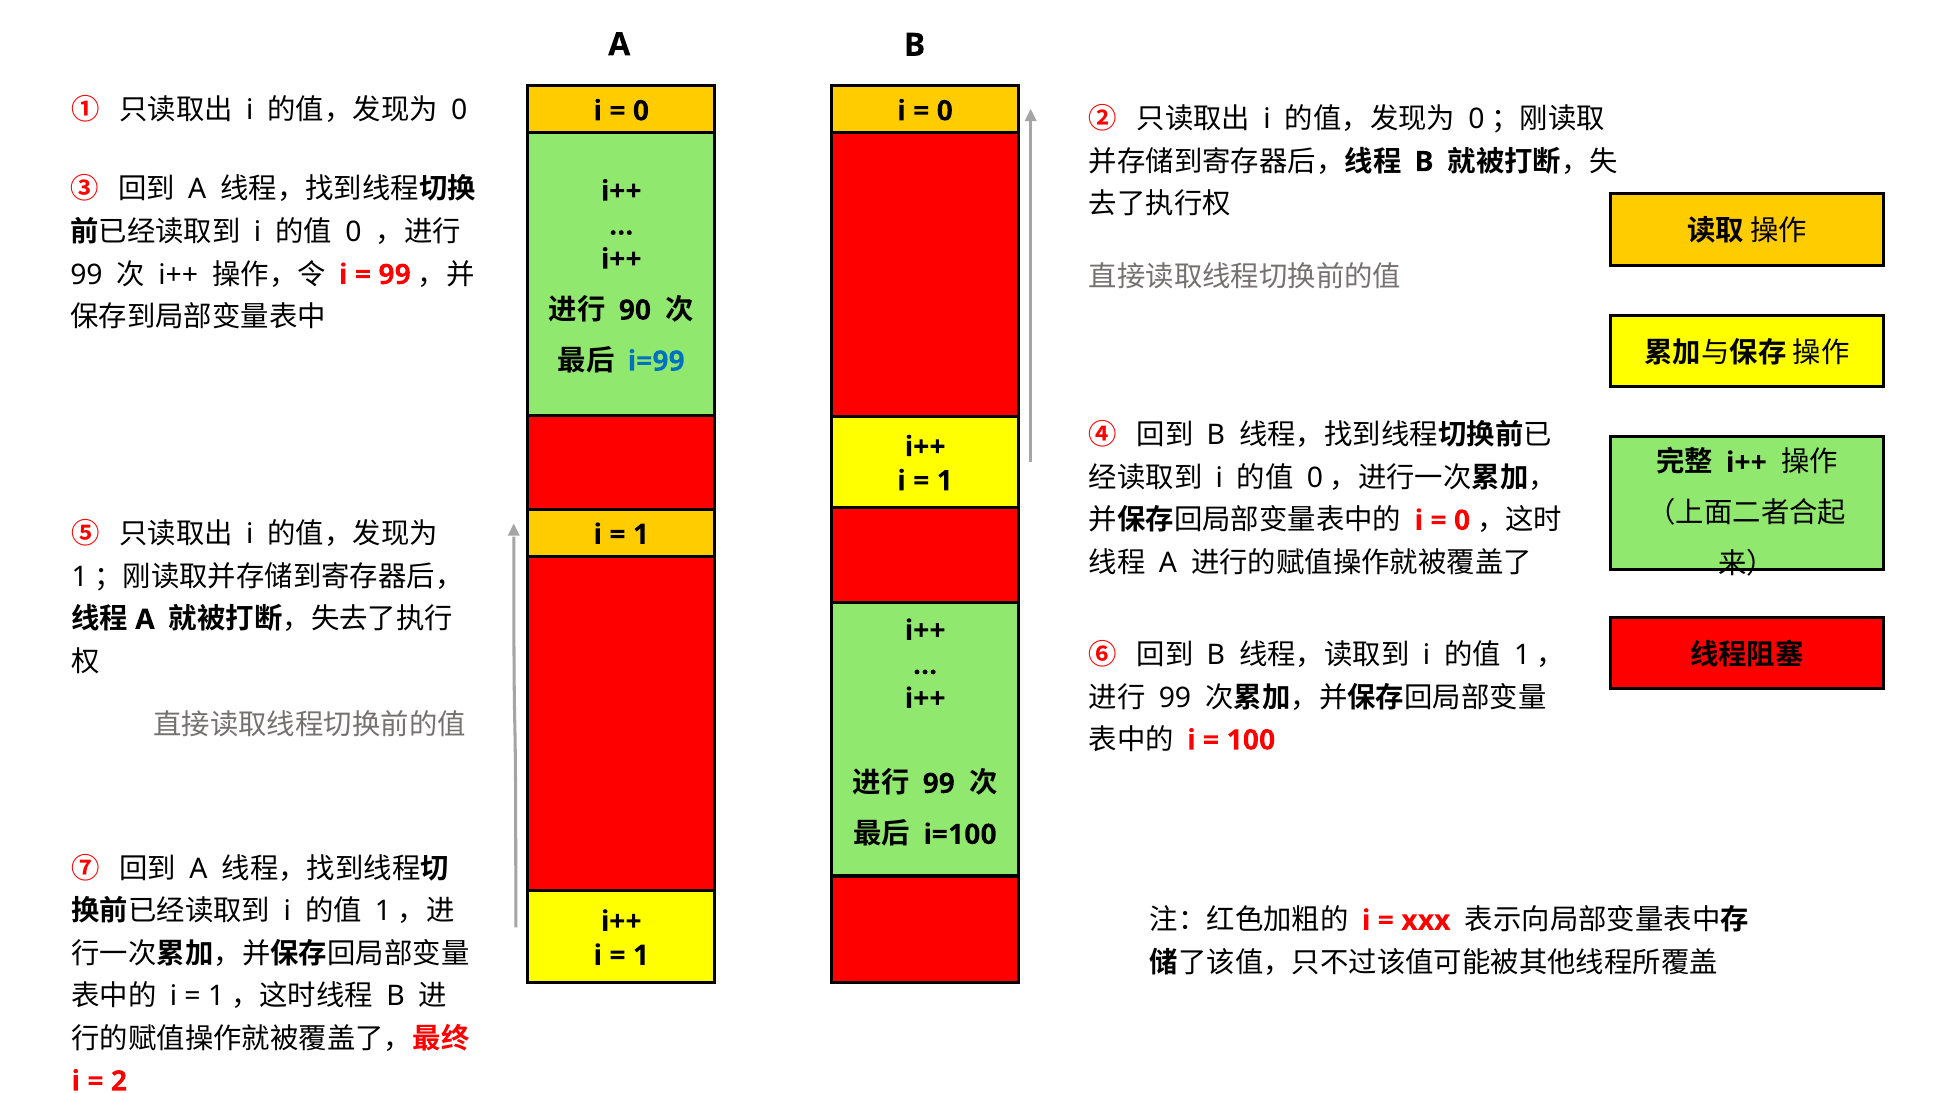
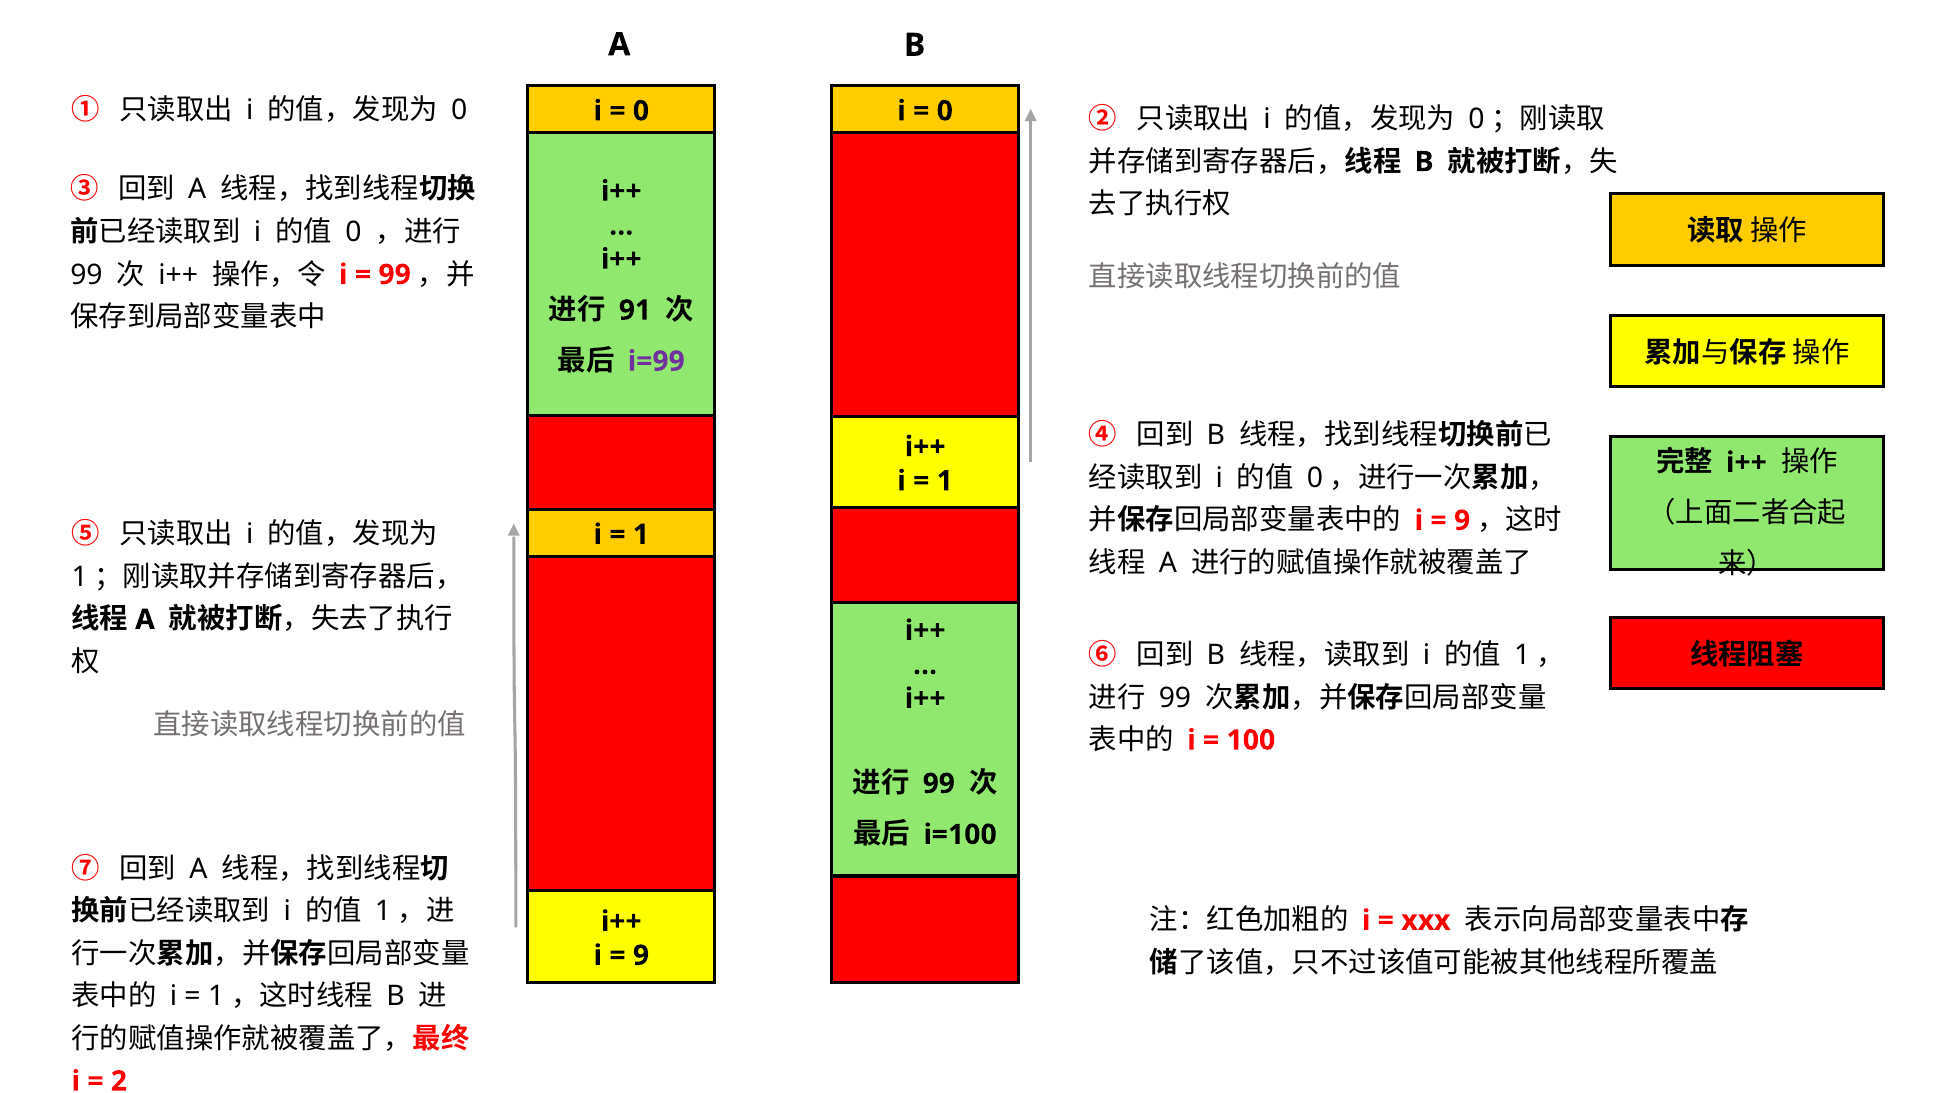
90: 90 -> 91
i=99 colour: blue -> purple
0 at (1462, 521): 0 -> 9
1 at (641, 956): 1 -> 9
